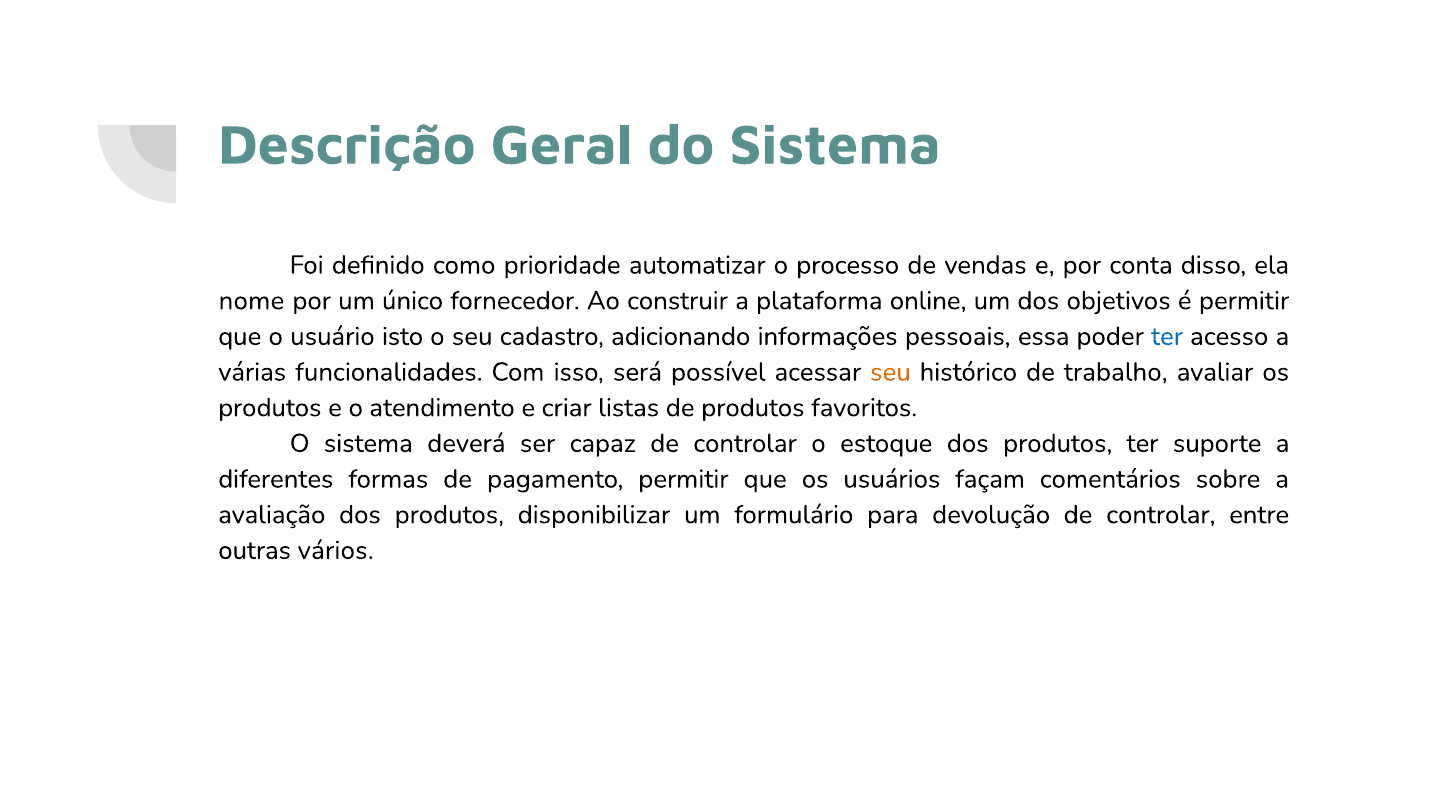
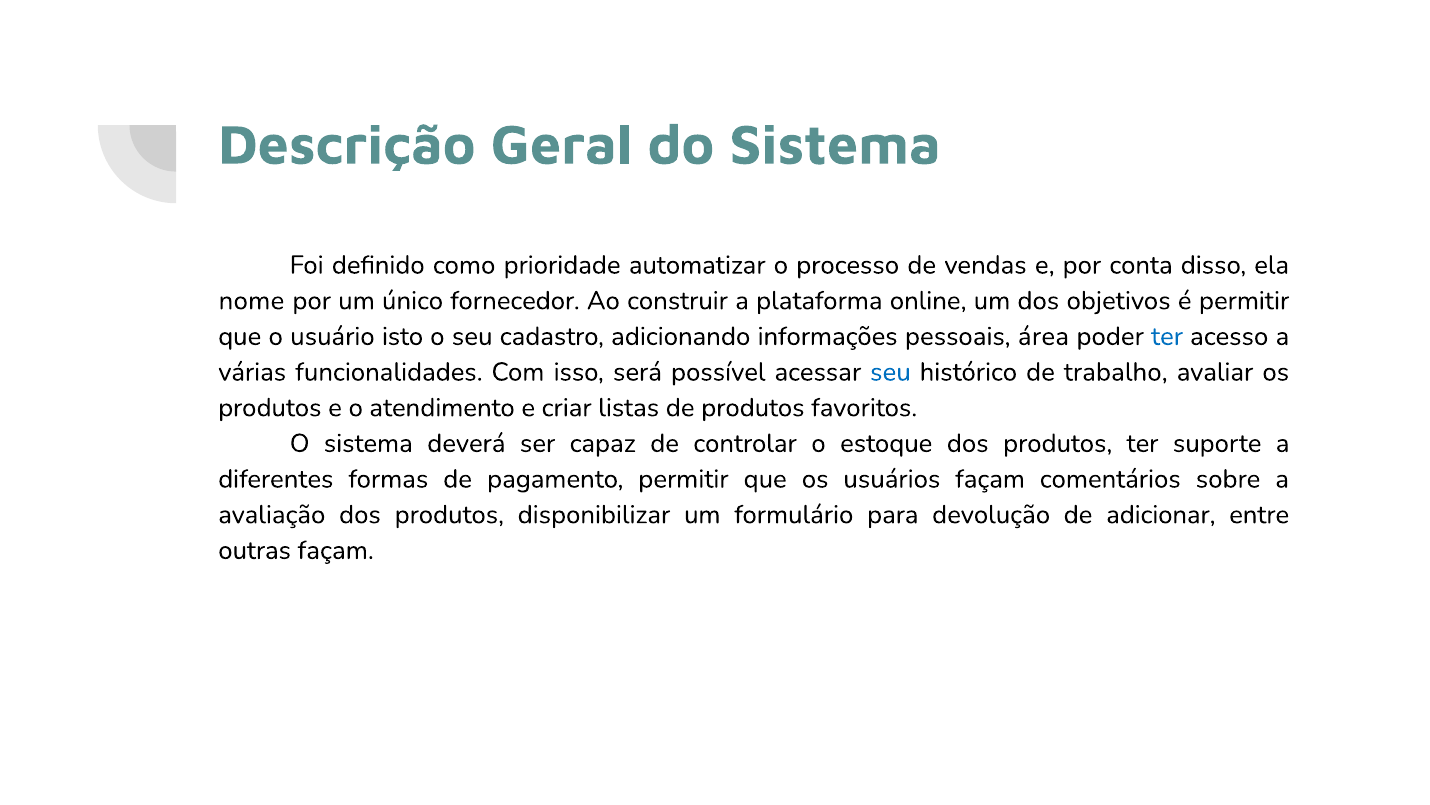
essa: essa -> área
seu at (890, 372) colour: orange -> blue
devolução de controlar: controlar -> adicionar
outras vários: vários -> façam
